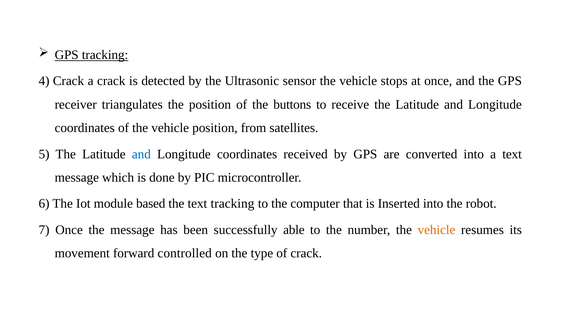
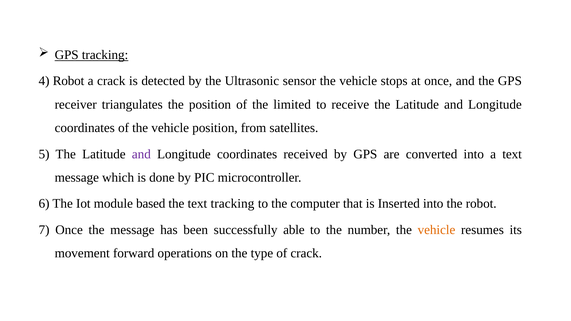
4 Crack: Crack -> Robot
buttons: buttons -> limited
and at (141, 154) colour: blue -> purple
controlled: controlled -> operations
